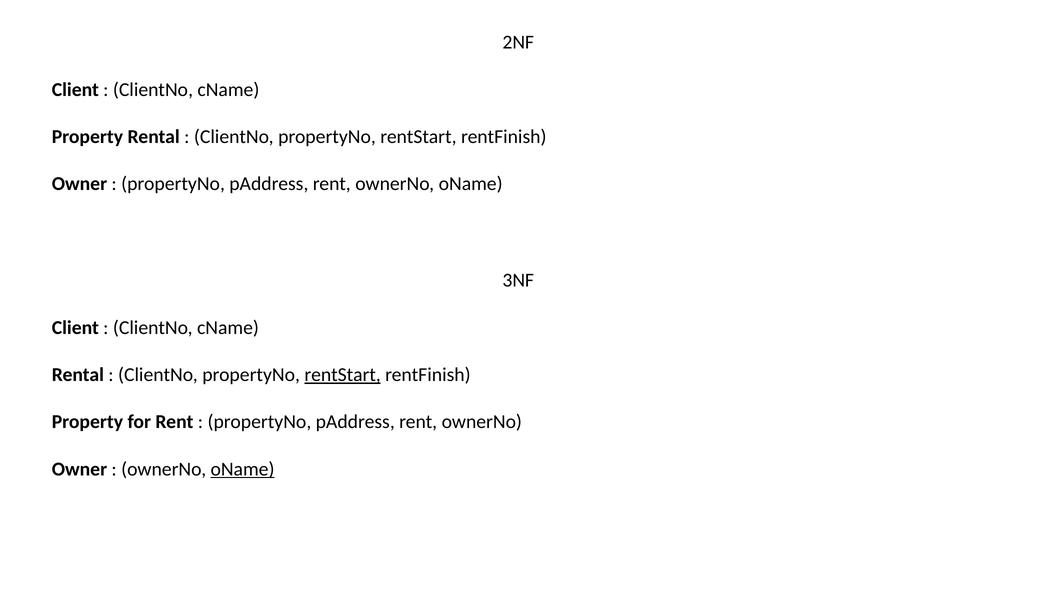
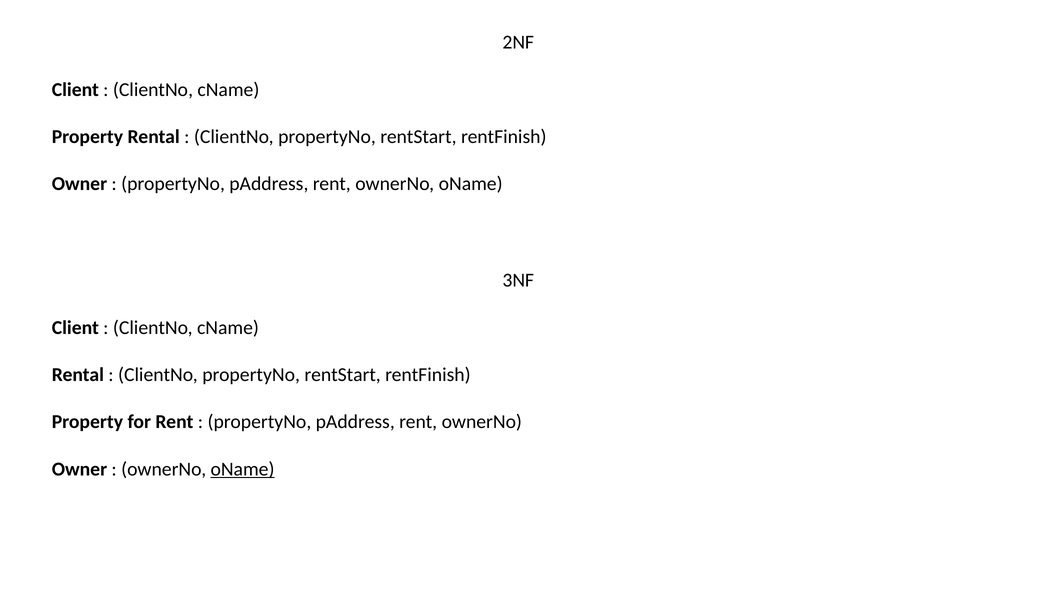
rentStart at (343, 375) underline: present -> none
